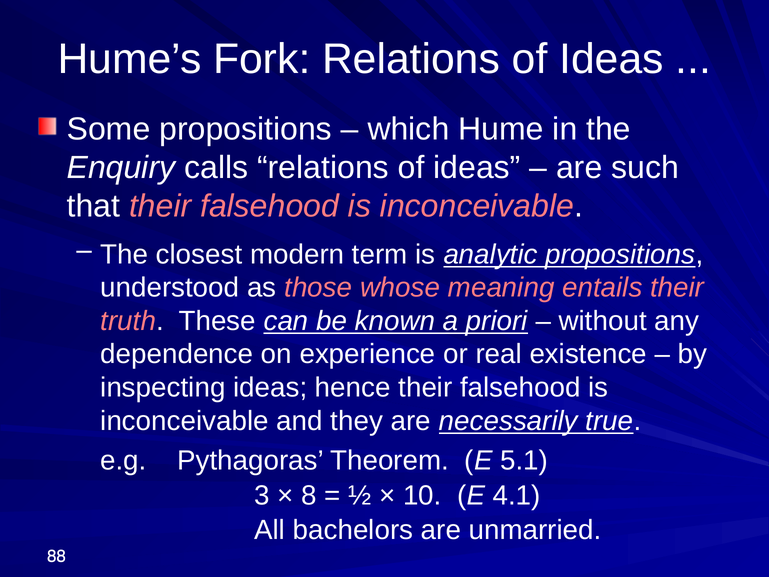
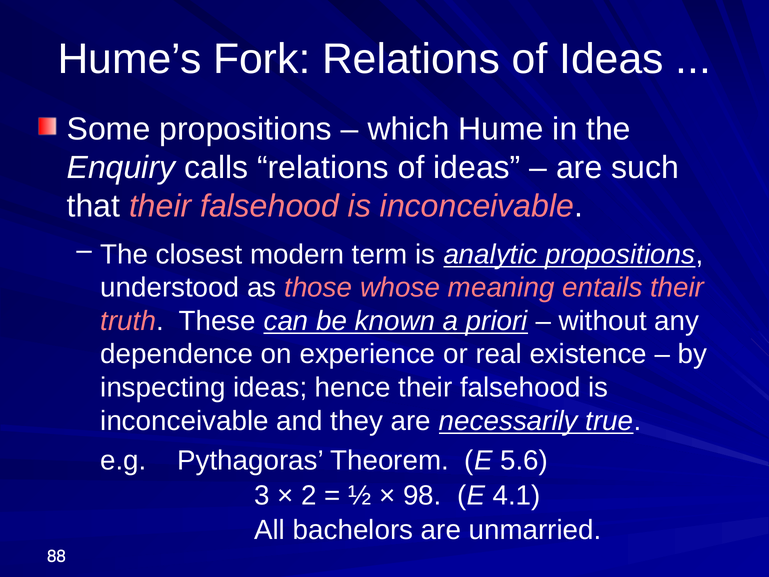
5.1: 5.1 -> 5.6
8: 8 -> 2
10: 10 -> 98
